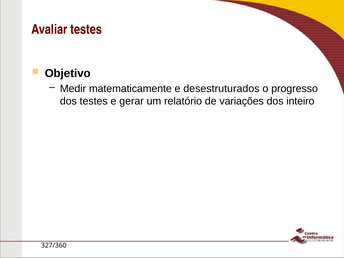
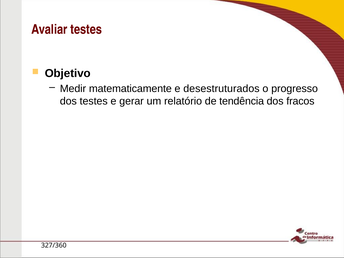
variações: variações -> tendência
inteiro: inteiro -> fracos
